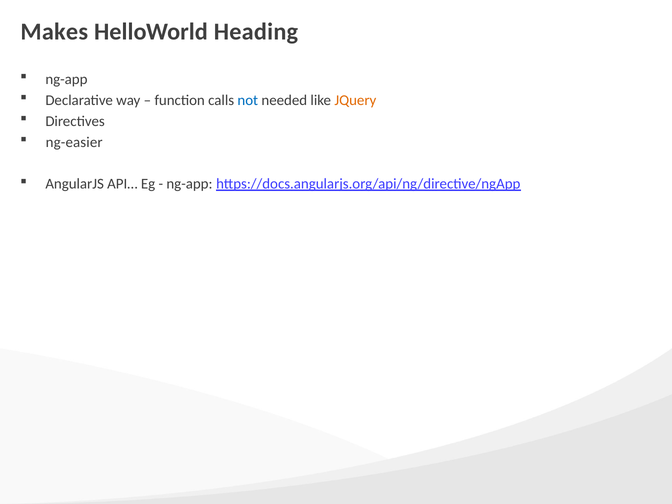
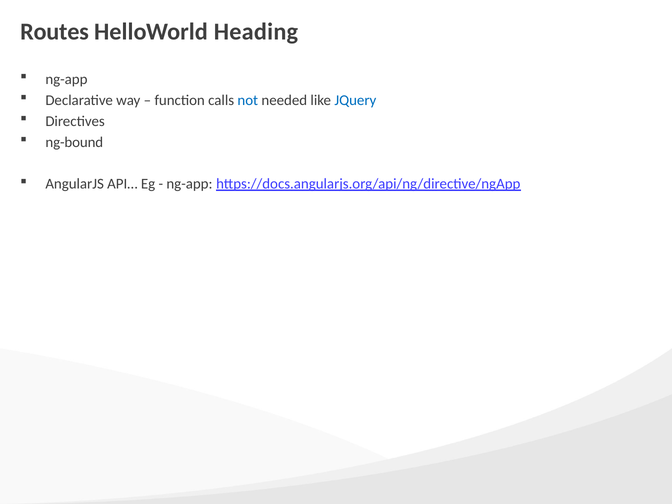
Makes: Makes -> Routes
JQuery colour: orange -> blue
ng-easier: ng-easier -> ng-bound
